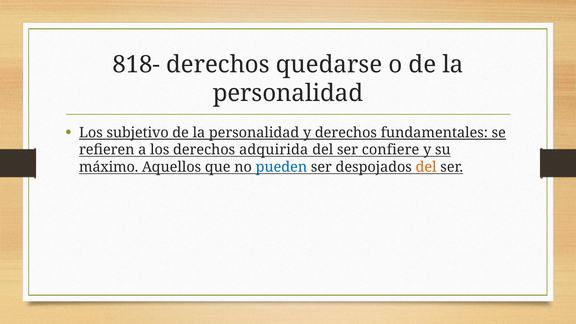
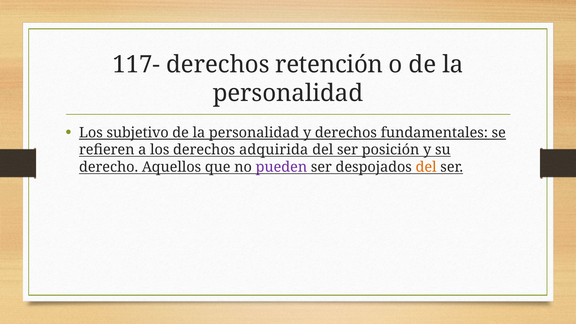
818-: 818- -> 117-
quedarse: quedarse -> retención
confiere: confiere -> posición
máximo: máximo -> derecho
pueden colour: blue -> purple
